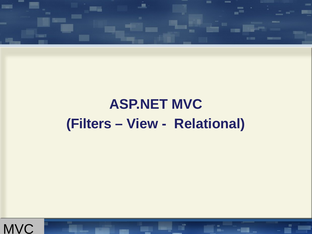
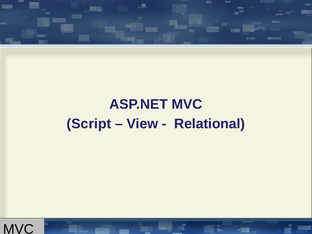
Filters: Filters -> Script
